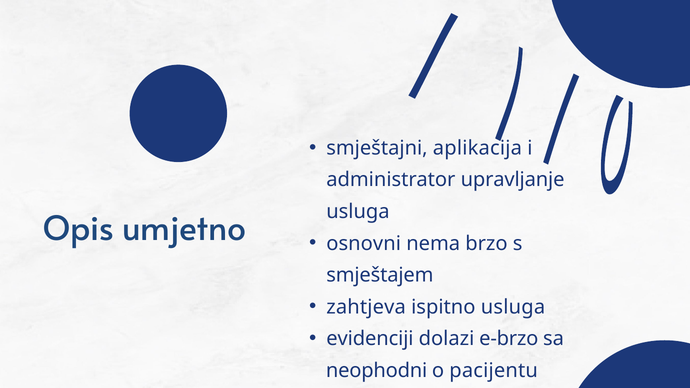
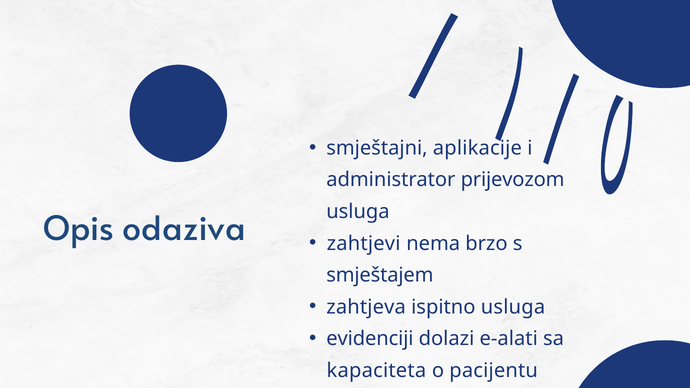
aplikacija: aplikacija -> aplikacije
upravljanje: upravljanje -> prijevozom
umjetno: umjetno -> odaziva
osnovni: osnovni -> zahtjevi
e-brzo: e-brzo -> e-alati
neophodni: neophodni -> kapaciteta
